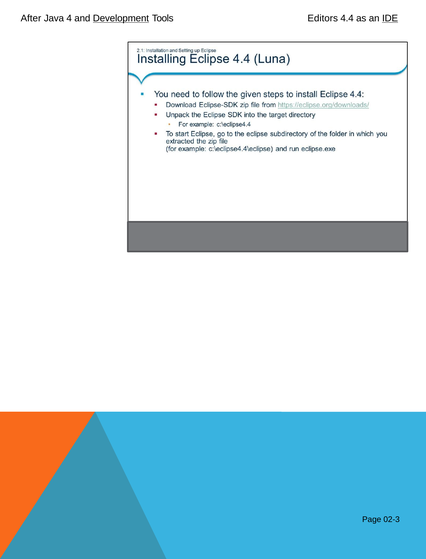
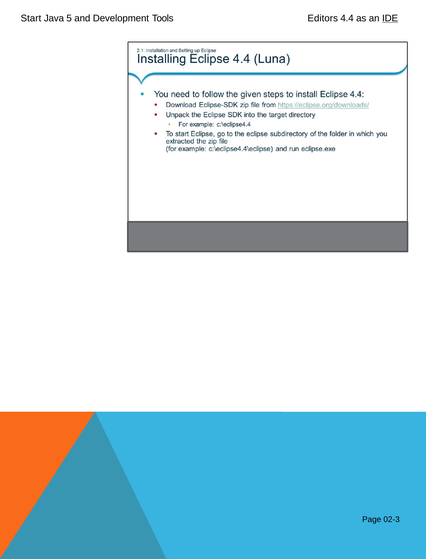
After: After -> Start
4: 4 -> 5
Development underline: present -> none
